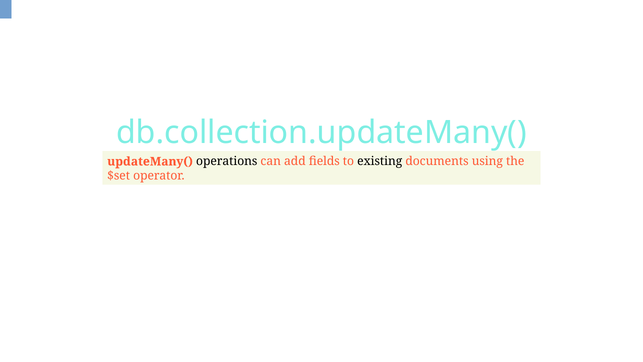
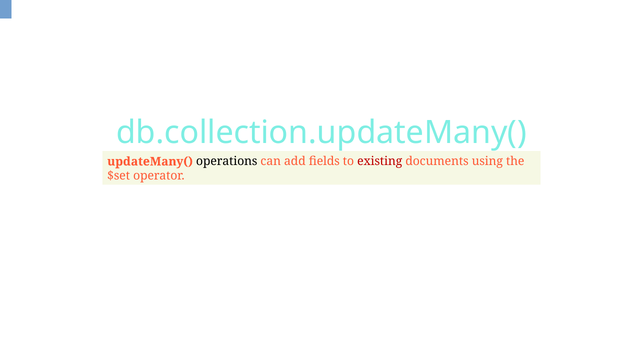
existing colour: black -> red
